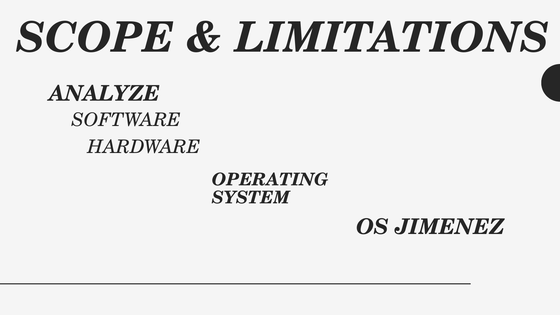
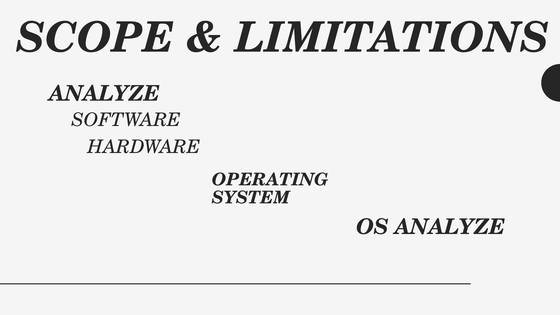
OS JIMENEZ: JIMENEZ -> ANALYZE
